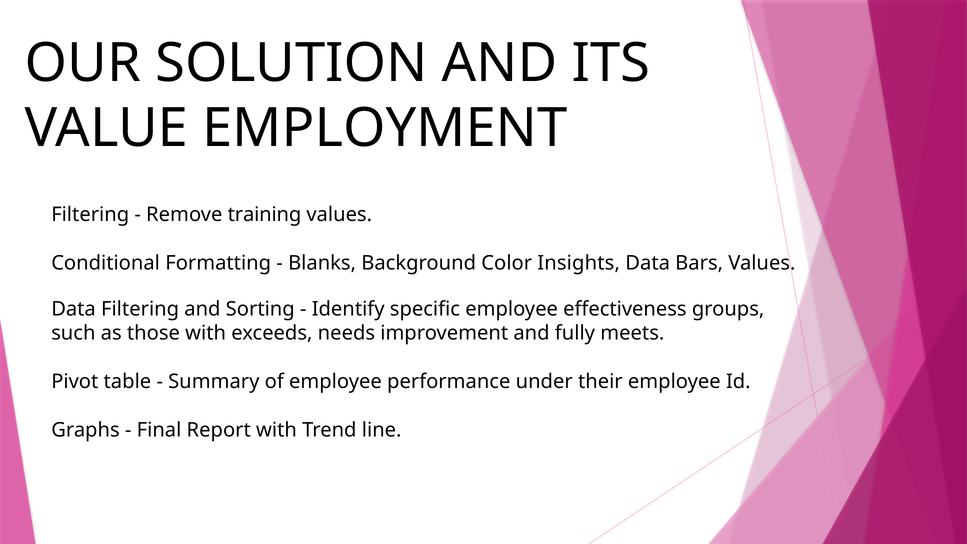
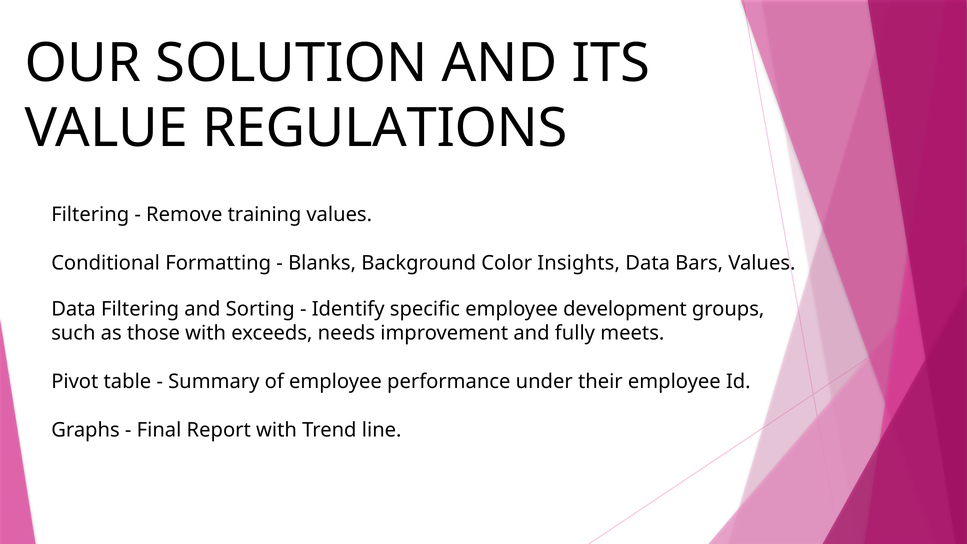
EMPLOYMENT: EMPLOYMENT -> REGULATIONS
effectiveness: effectiveness -> development
